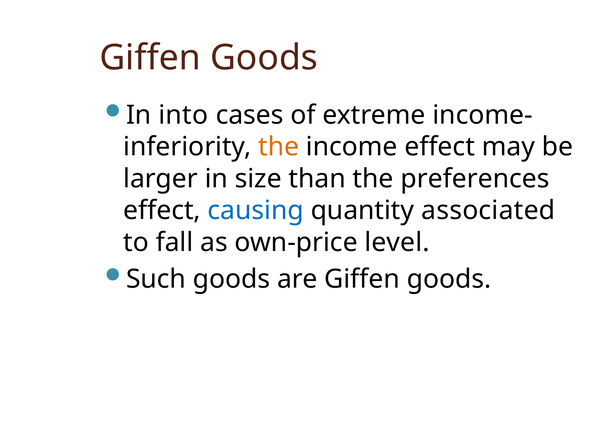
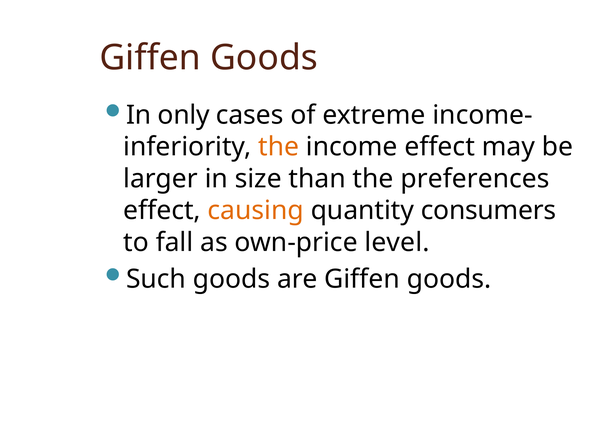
into: into -> only
causing colour: blue -> orange
associated: associated -> consumers
